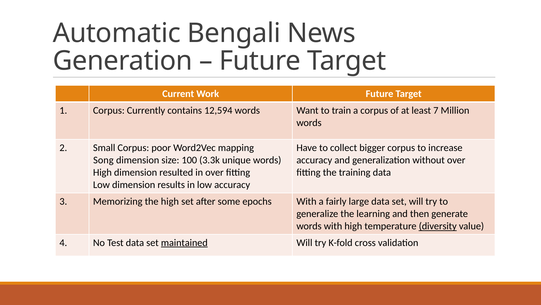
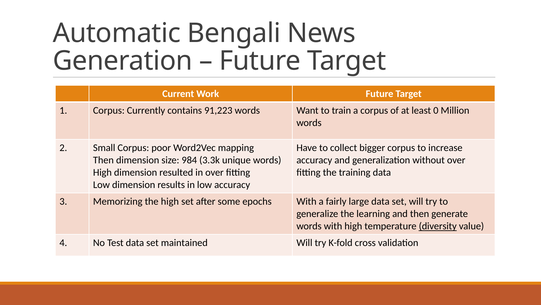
12,594: 12,594 -> 91,223
7: 7 -> 0
Song at (103, 160): Song -> Then
100: 100 -> 984
maintained underline: present -> none
